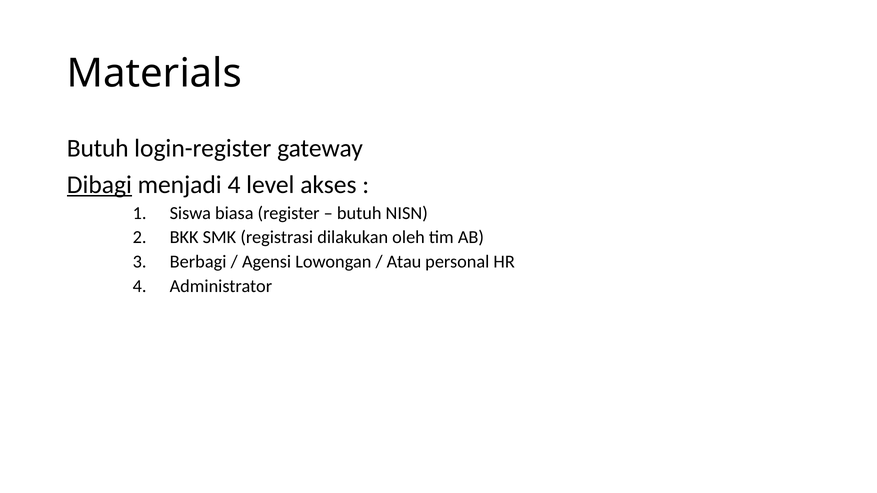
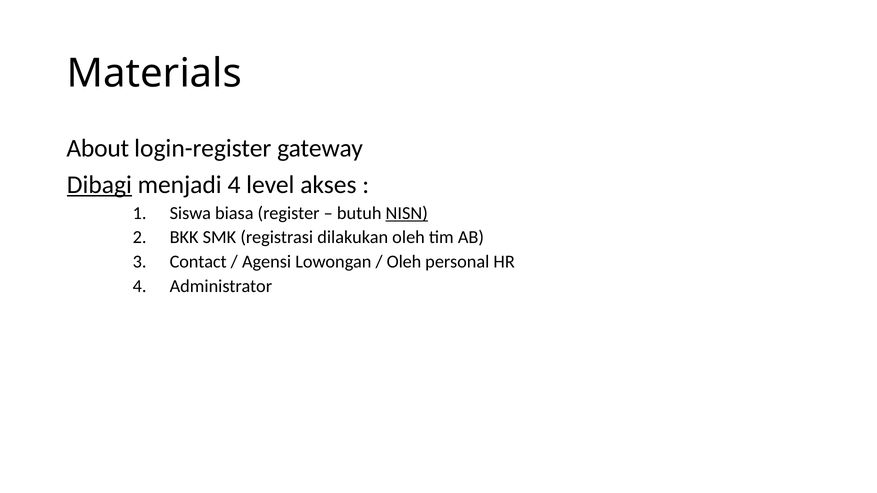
Butuh at (98, 148): Butuh -> About
NISN underline: none -> present
Berbagi: Berbagi -> Contact
Atau at (404, 262): Atau -> Oleh
